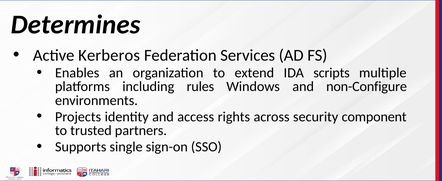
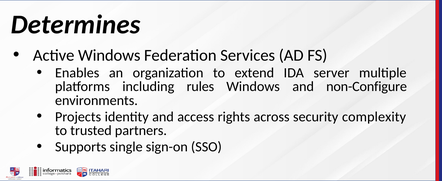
Active Kerberos: Kerberos -> Windows
scripts: scripts -> server
component: component -> complexity
